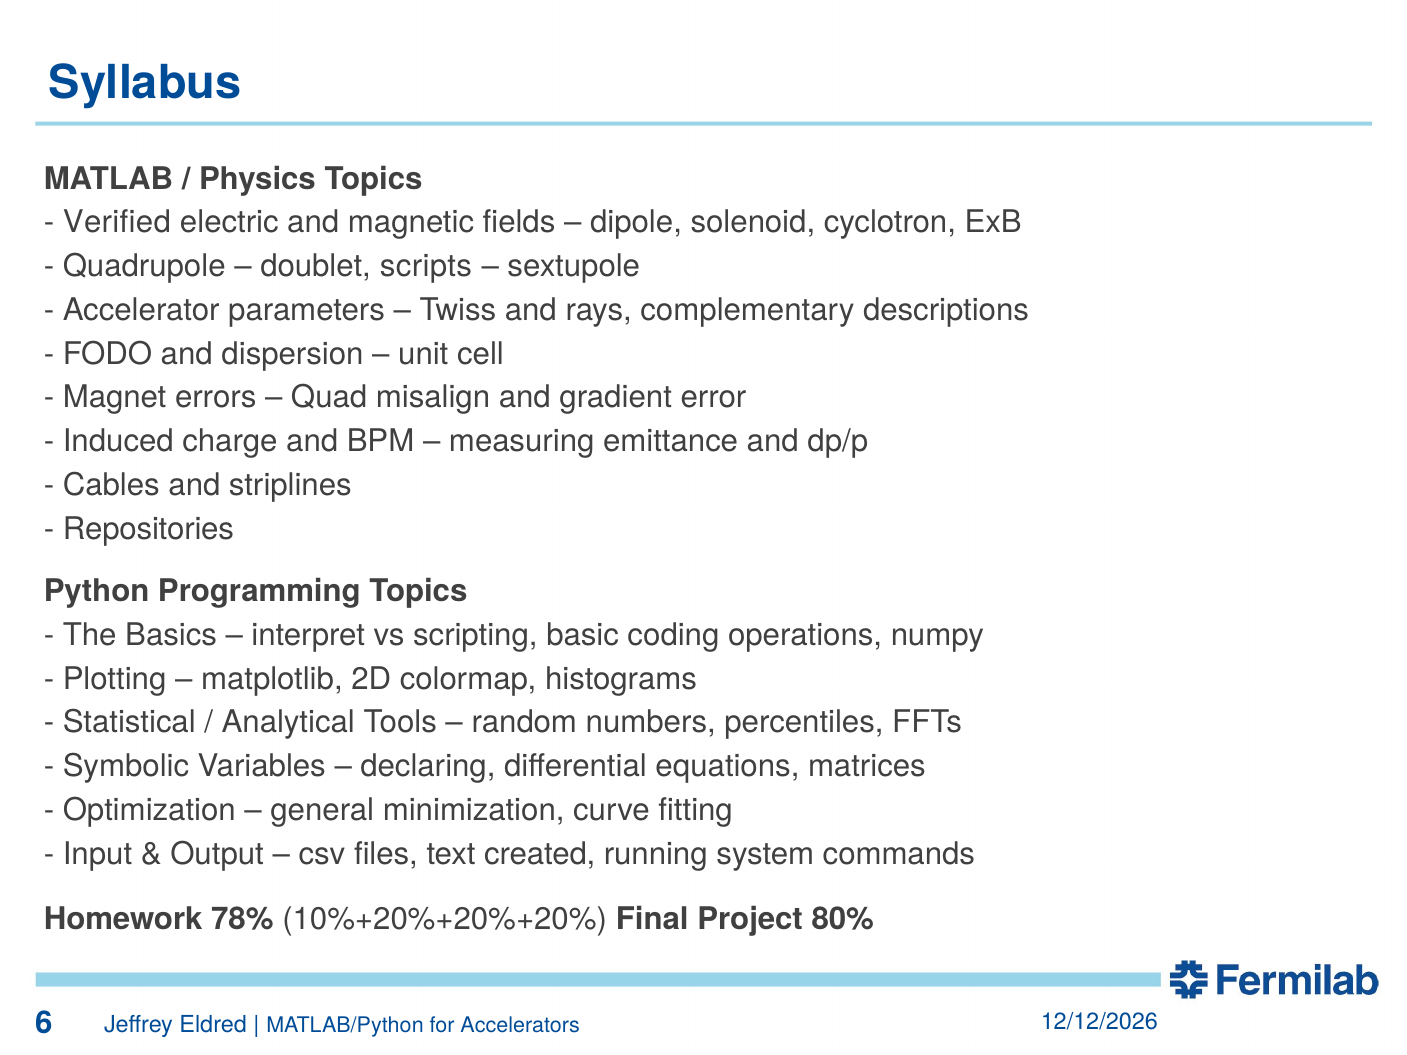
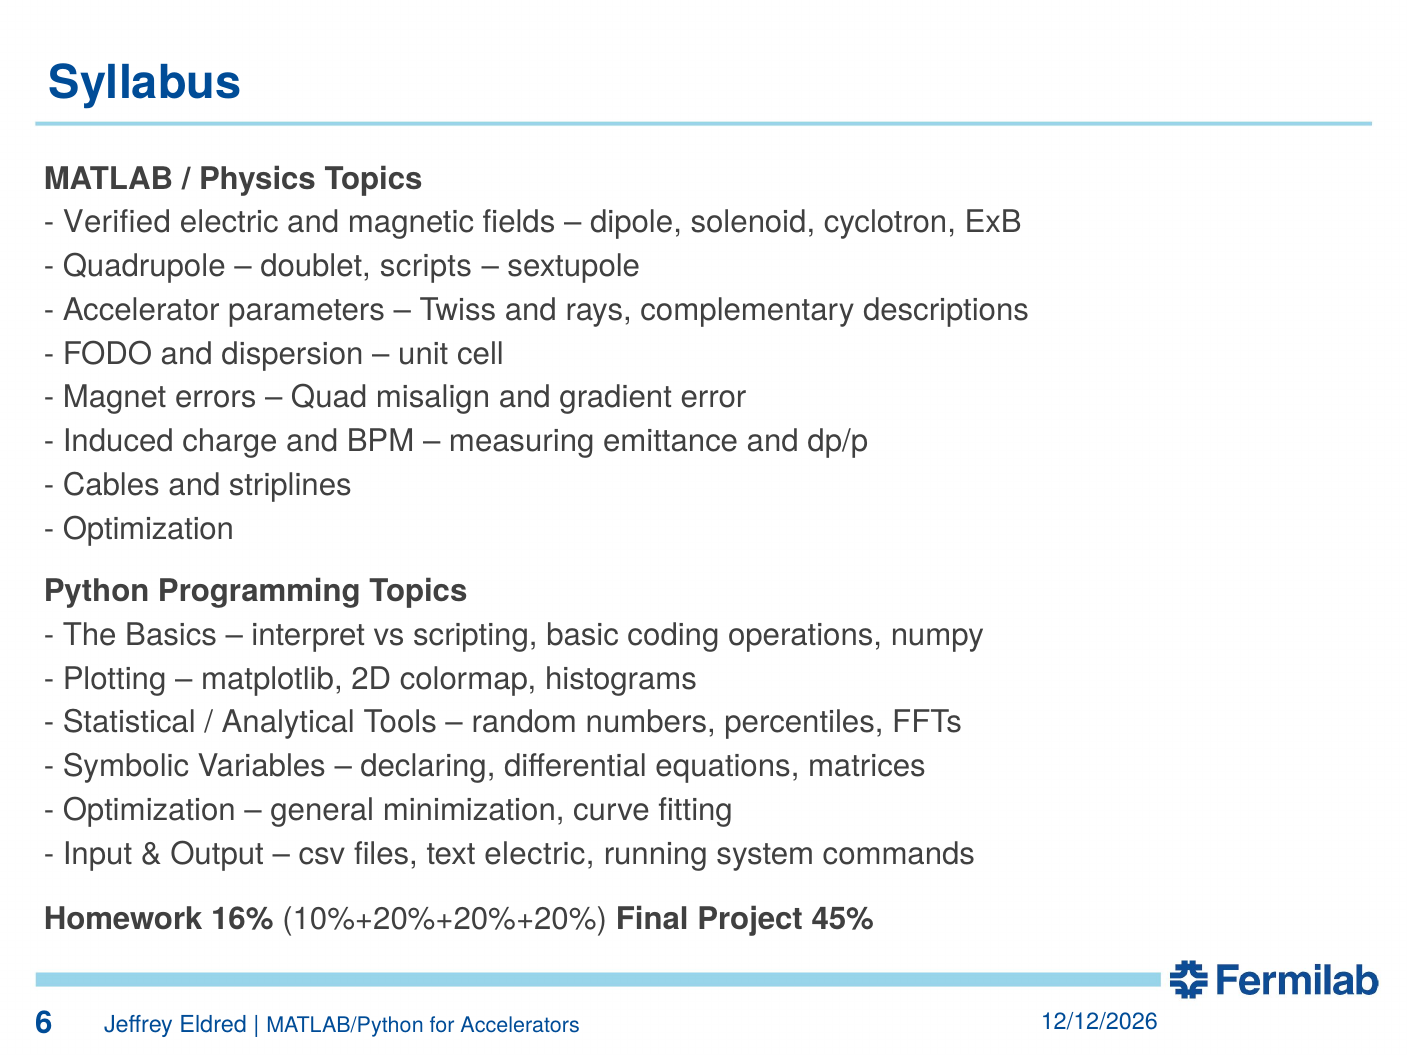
Repositories at (148, 529): Repositories -> Optimization
text created: created -> electric
78%: 78% -> 16%
80%: 80% -> 45%
